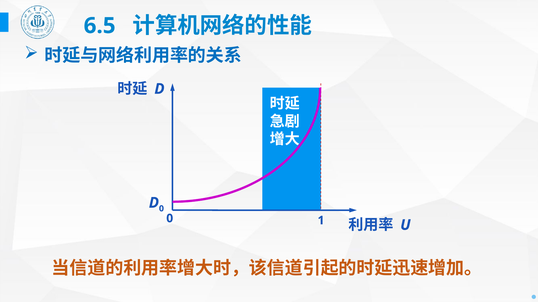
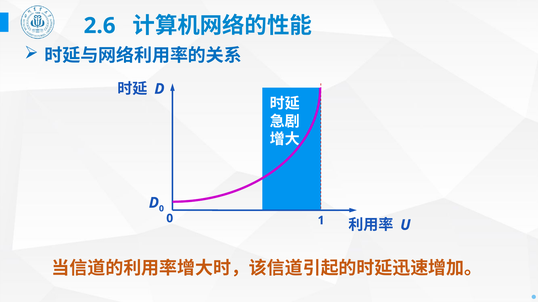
6.5: 6.5 -> 2.6
